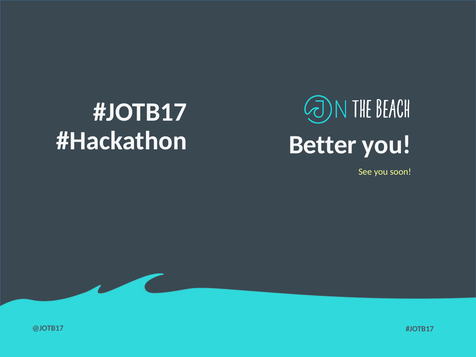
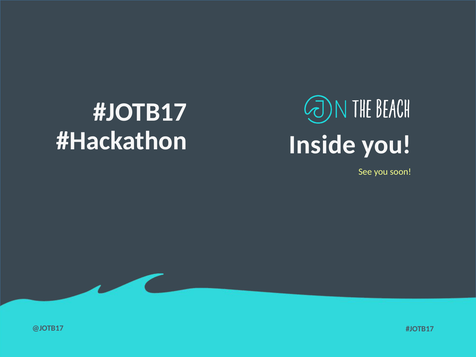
Better: Better -> Inside
